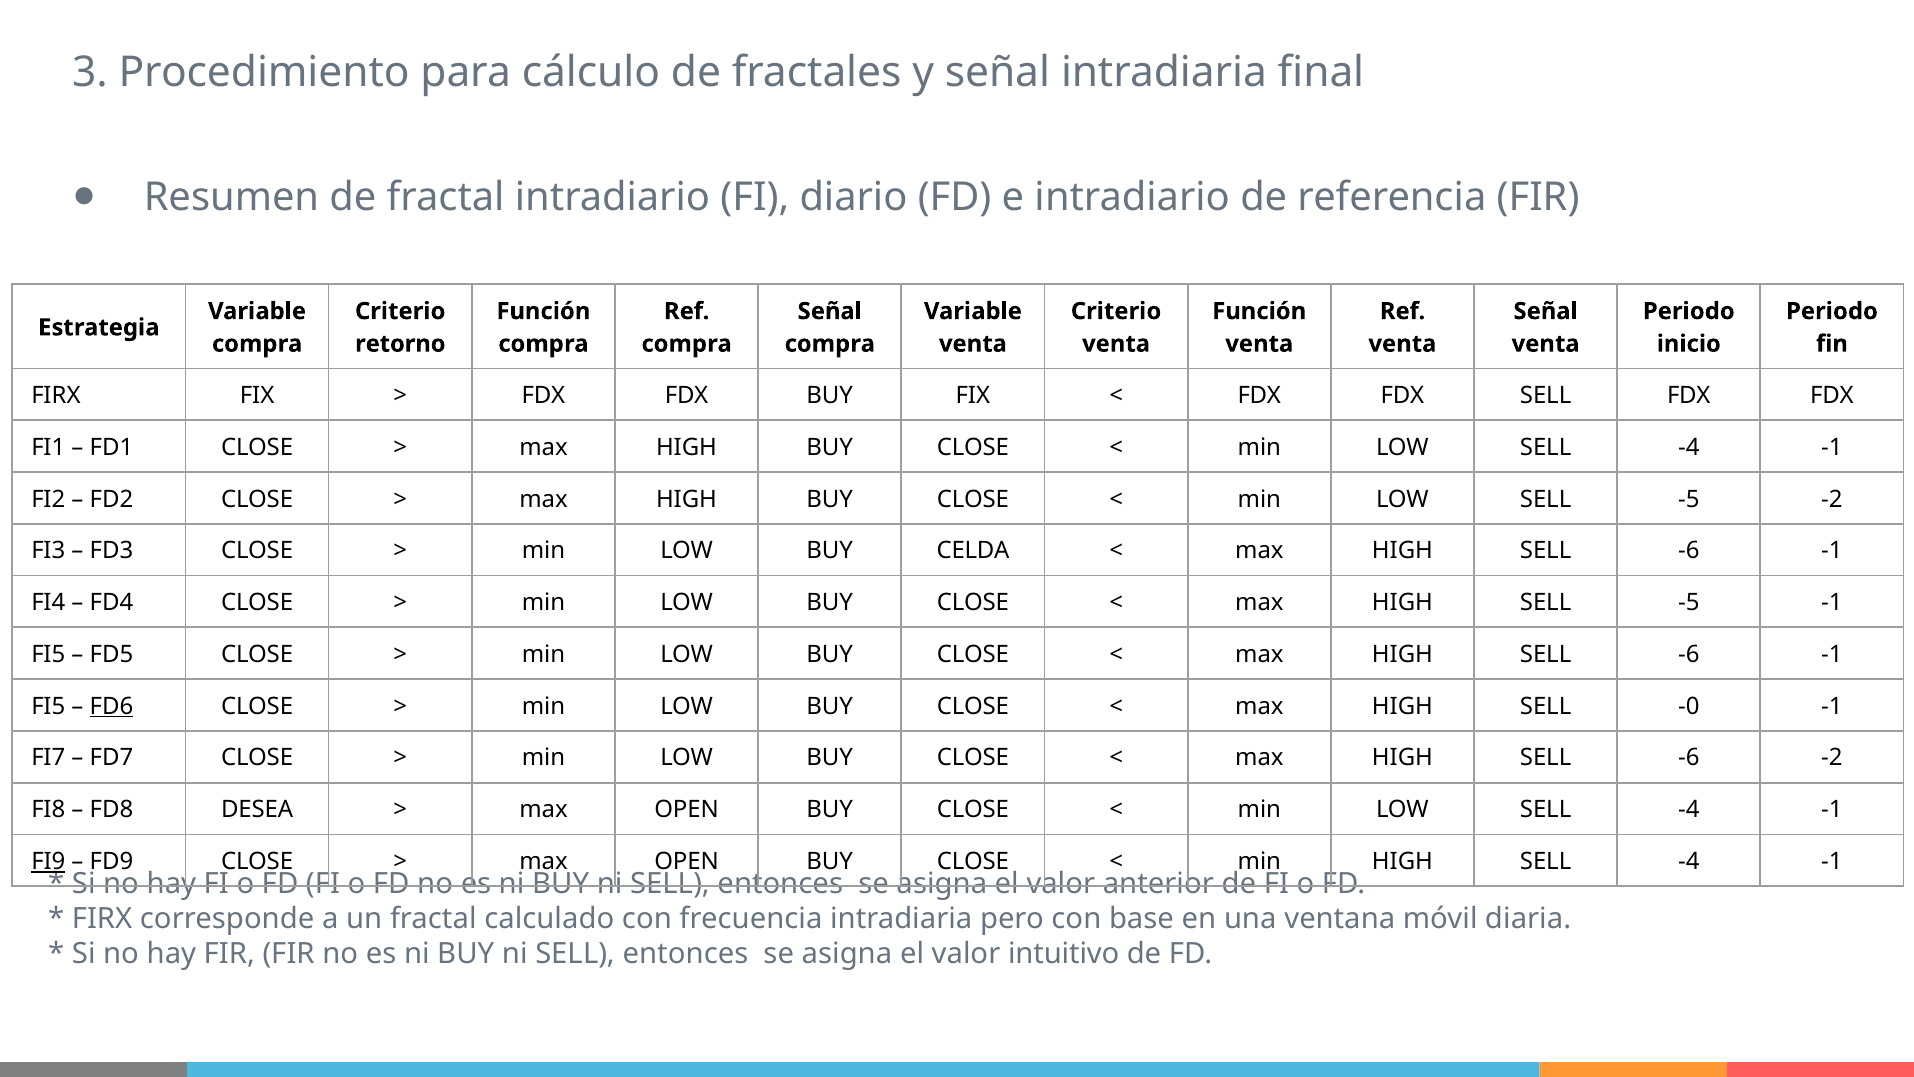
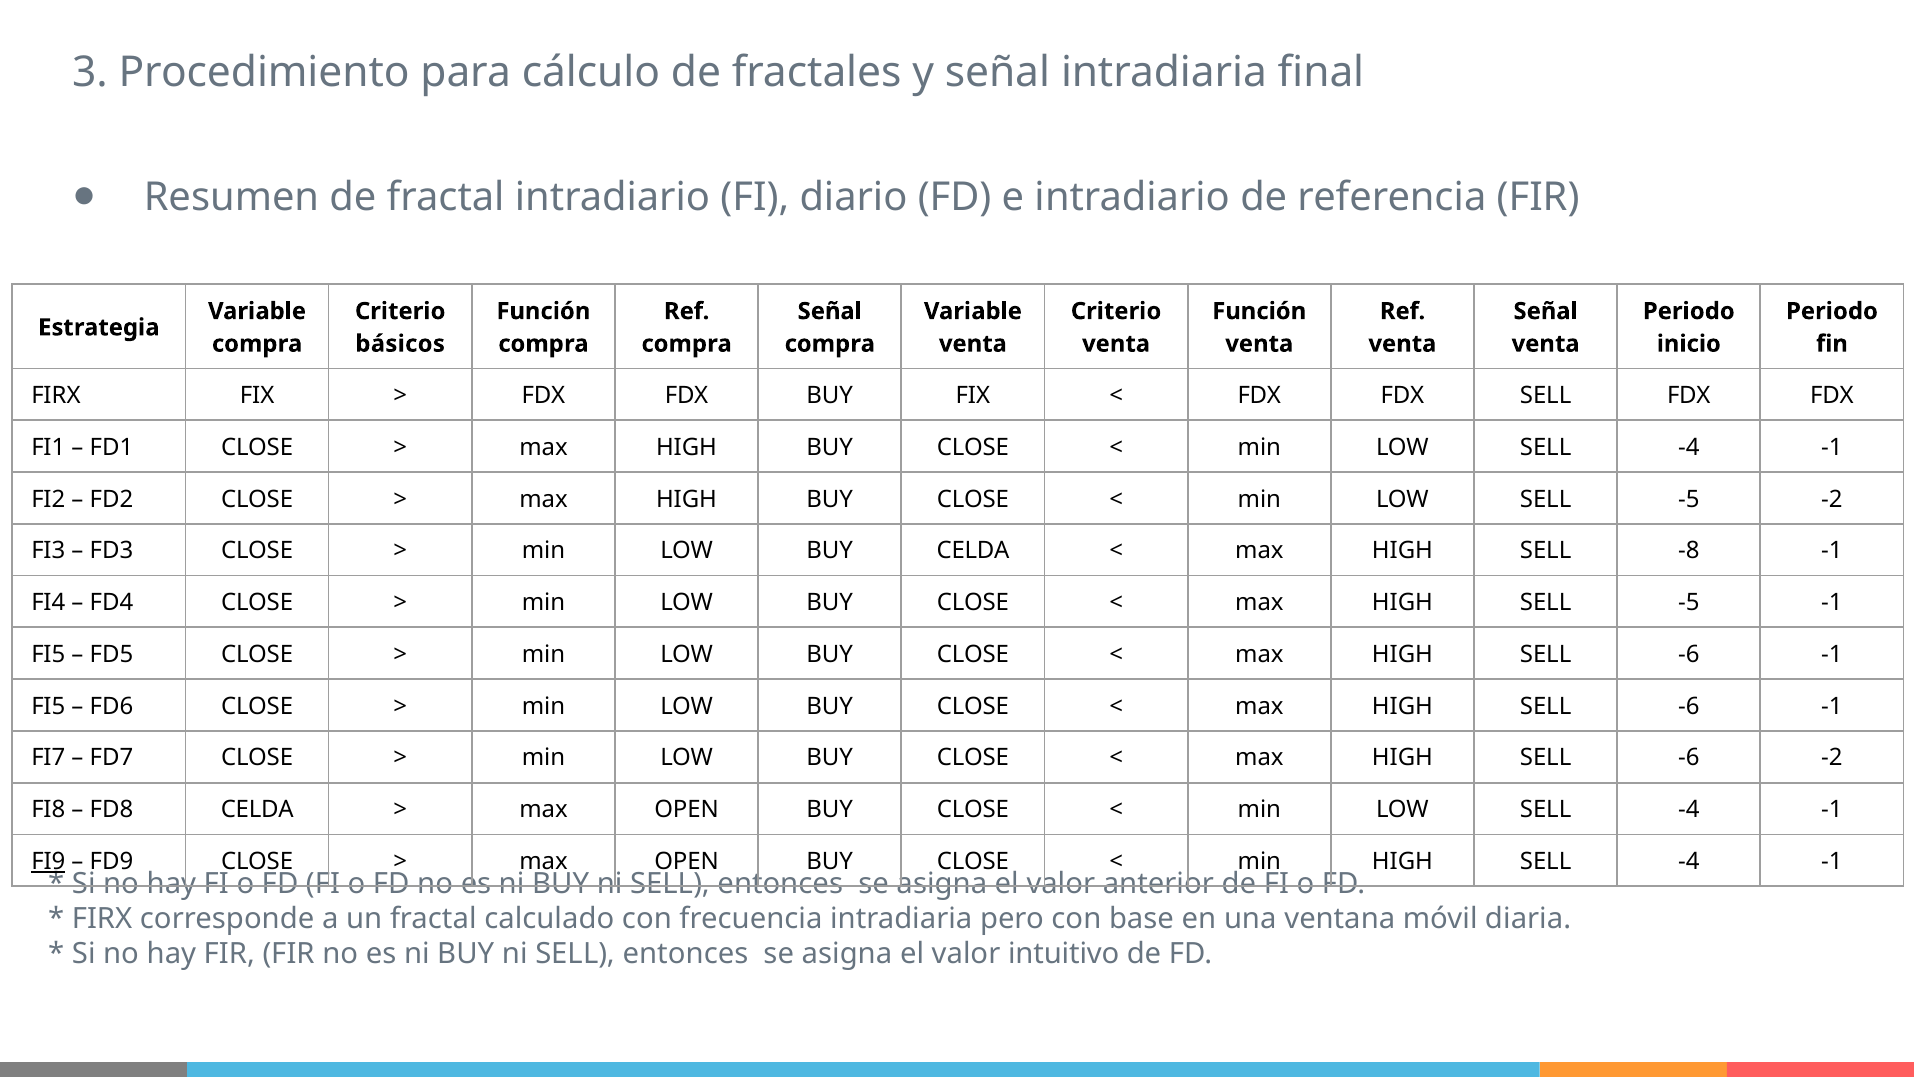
retorno: retorno -> básicos
-6 at (1689, 551): -6 -> -8
FD6 underline: present -> none
-0 at (1689, 706): -0 -> -6
FD8 DESEA: DESEA -> CELDA
